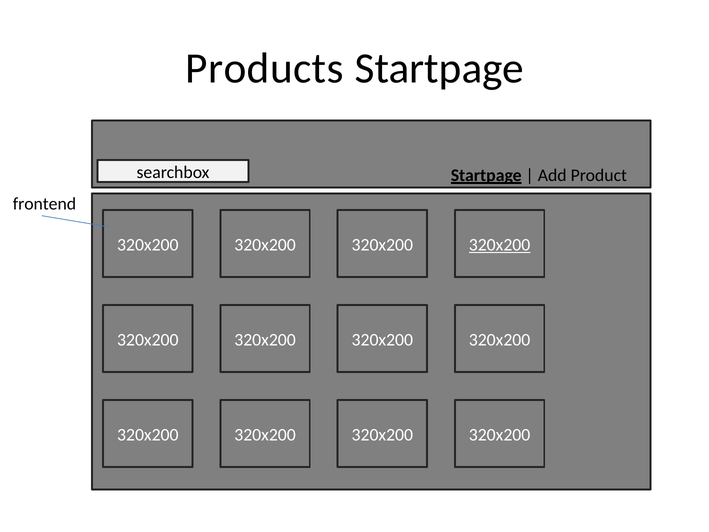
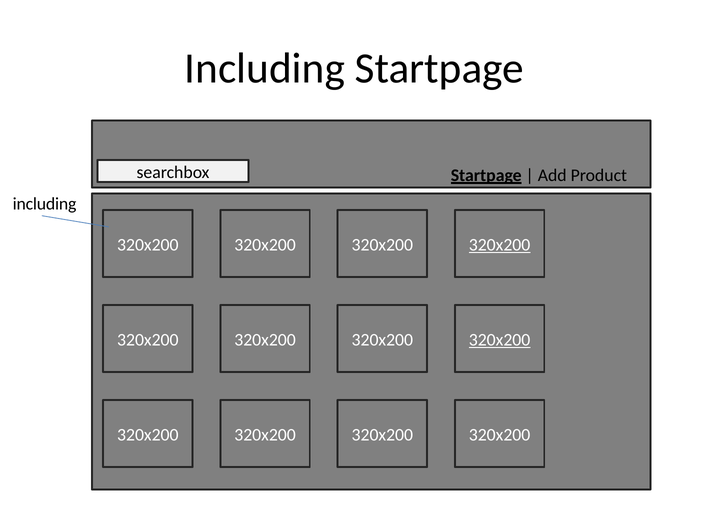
Products at (265, 69): Products -> Including
frontend at (44, 204): frontend -> including
320x200 at (500, 340) underline: none -> present
